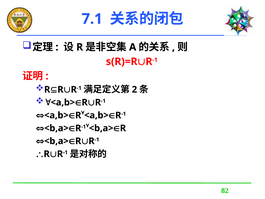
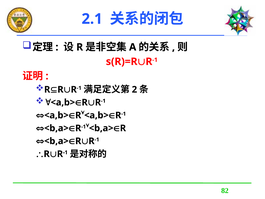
7.1: 7.1 -> 2.1
